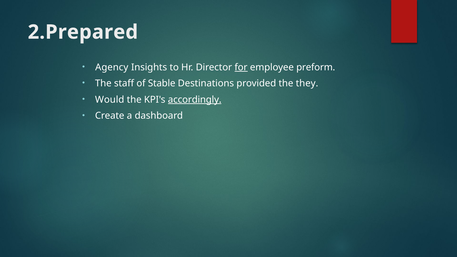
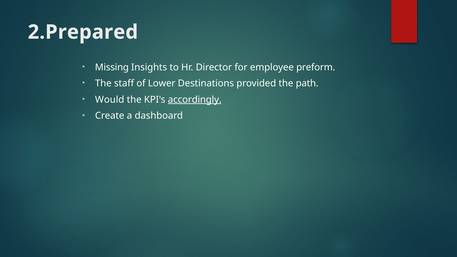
Agency: Agency -> Missing
for underline: present -> none
Stable: Stable -> Lower
they: they -> path
